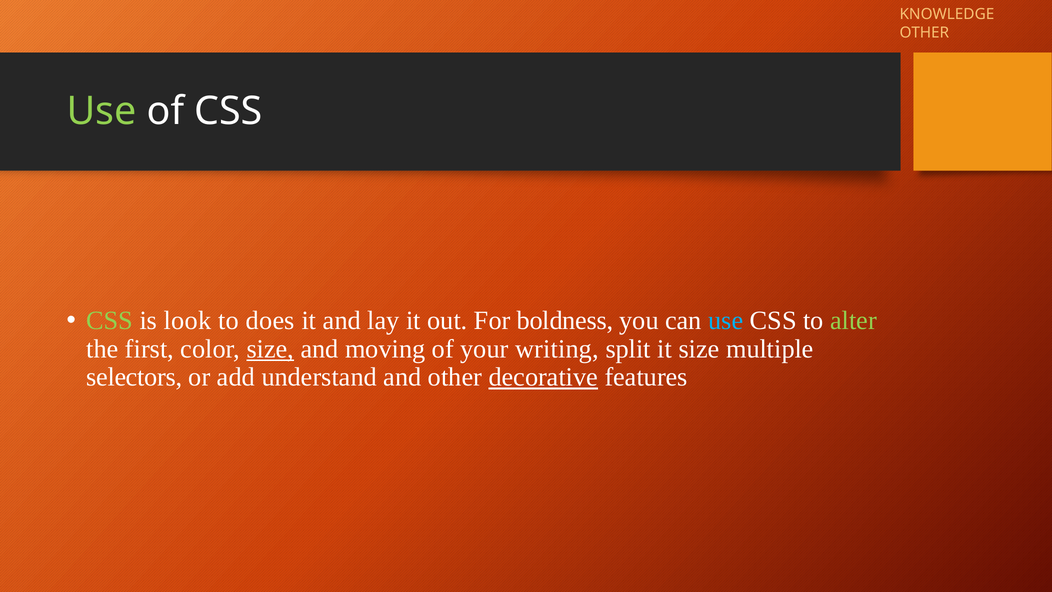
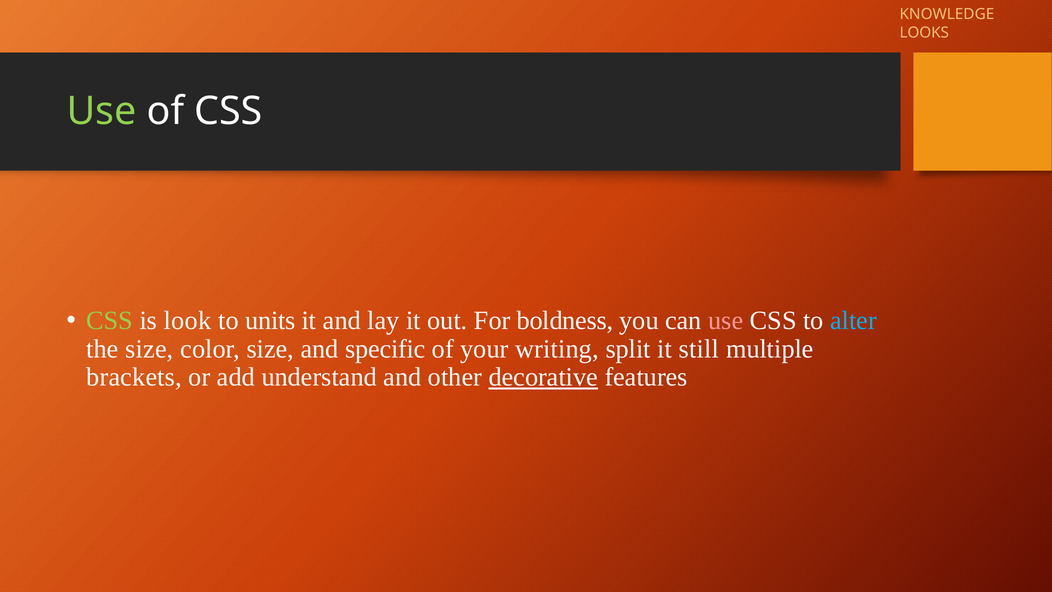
OTHER at (924, 33): OTHER -> LOOKS
does: does -> units
use at (726, 320) colour: light blue -> pink
alter colour: light green -> light blue
the first: first -> size
size at (270, 349) underline: present -> none
moving: moving -> specific
it size: size -> still
selectors: selectors -> brackets
